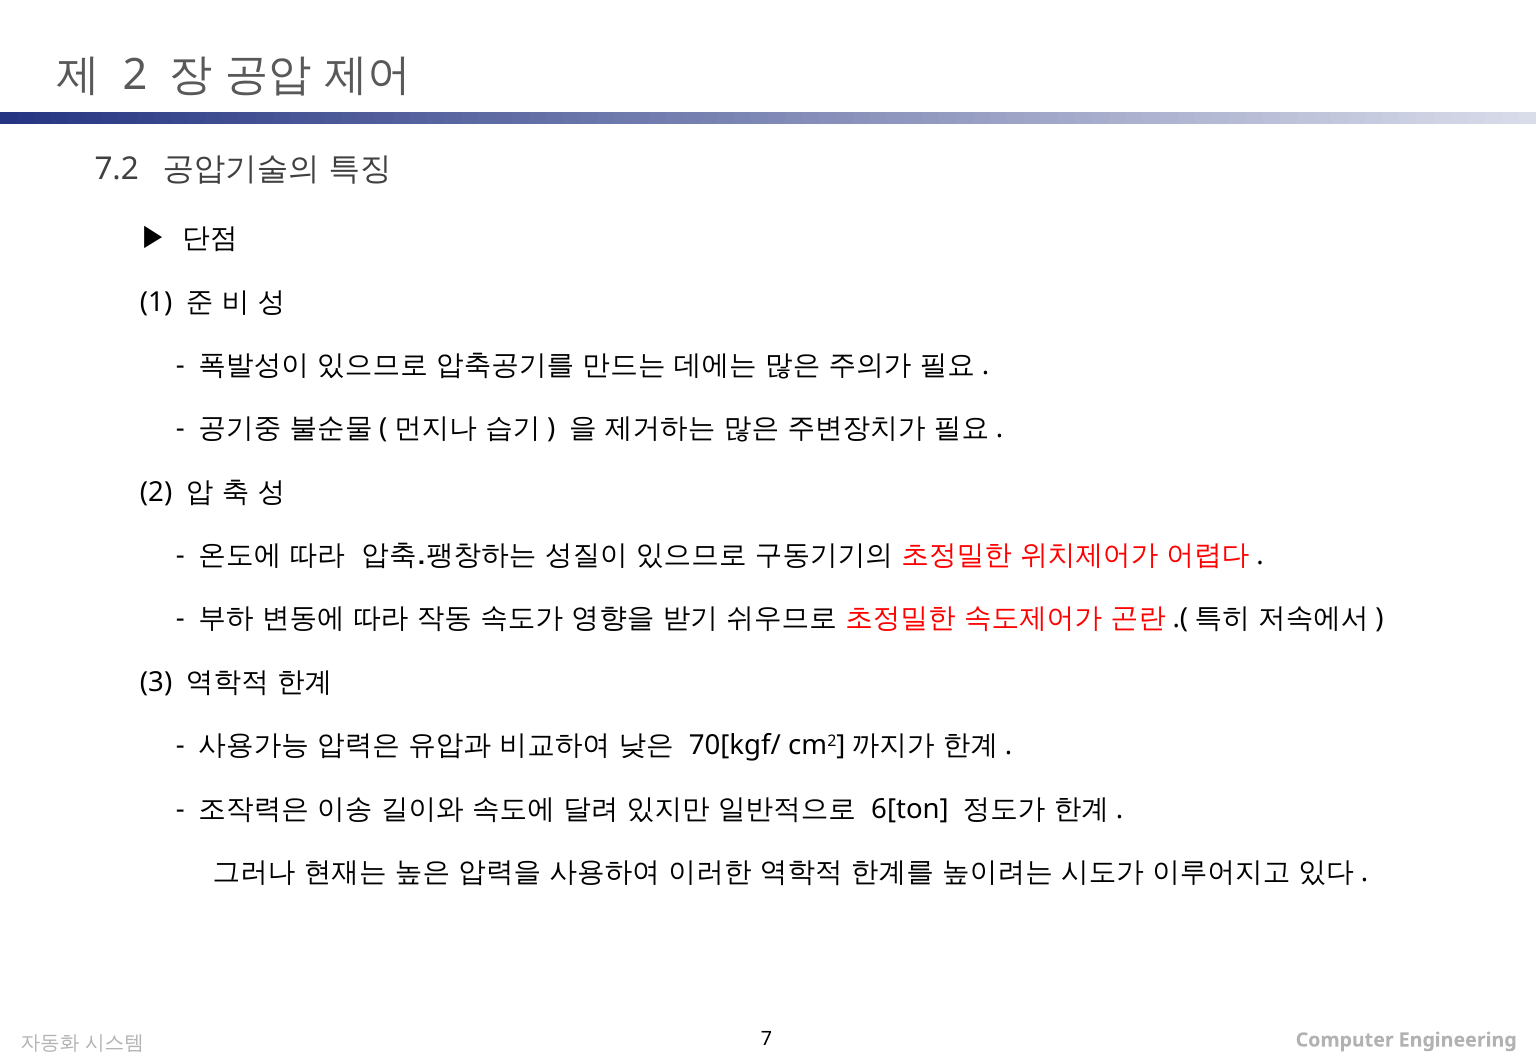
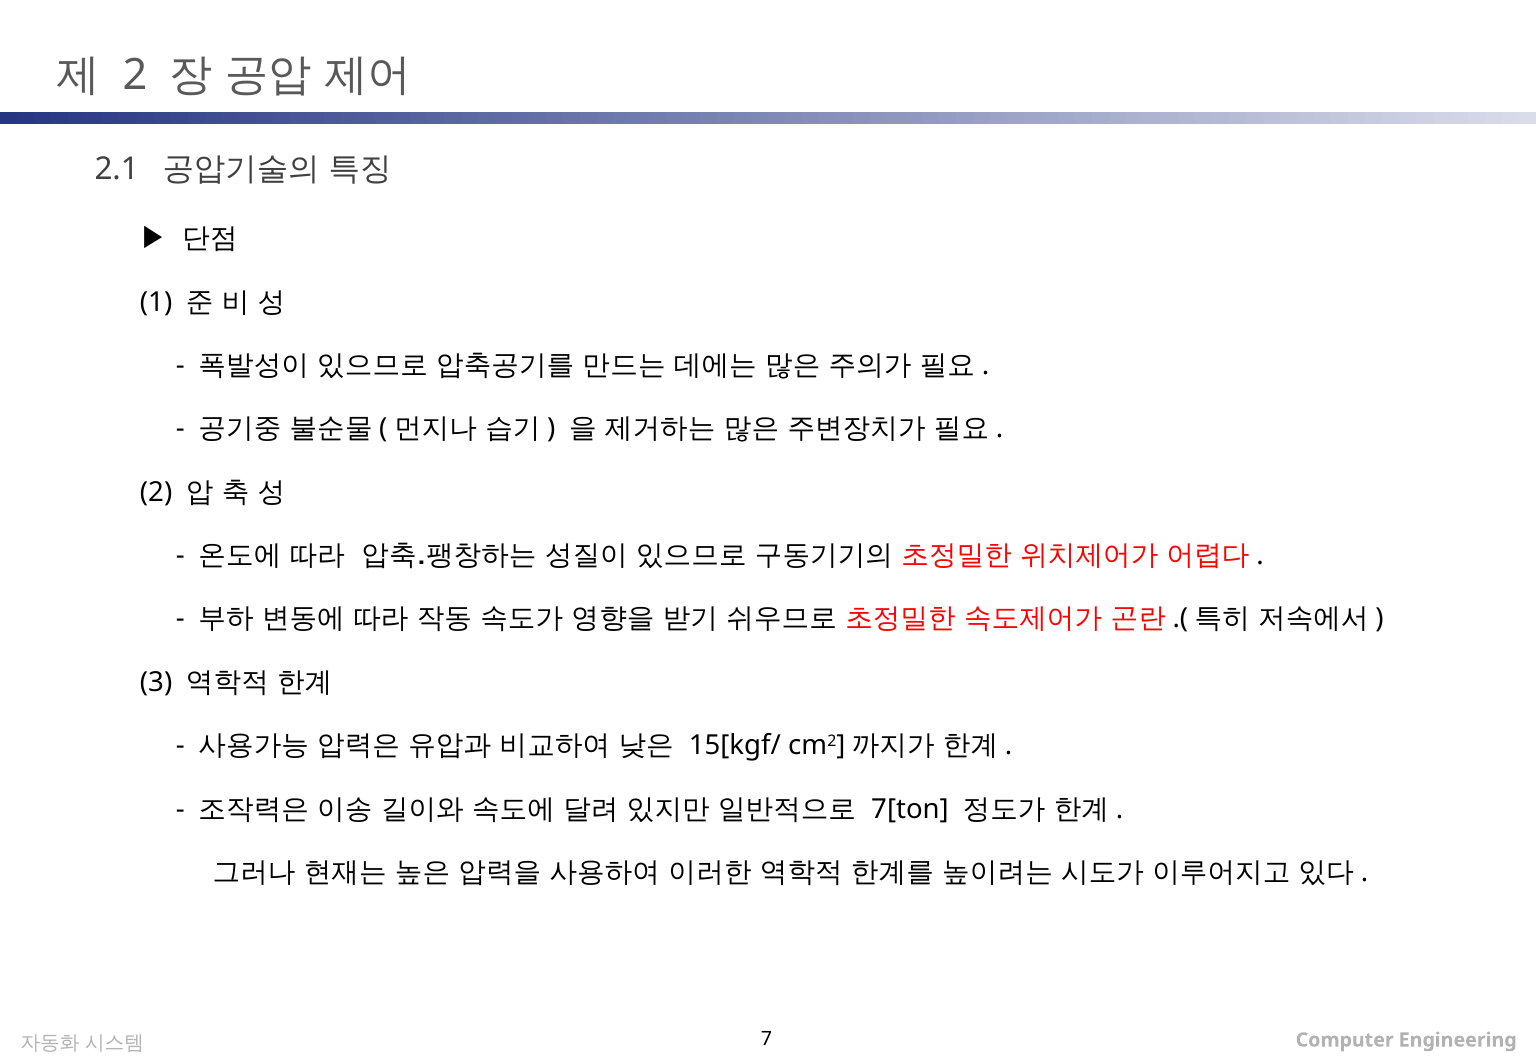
7.2: 7.2 -> 2.1
70[kgf/: 70[kgf/ -> 15[kgf/
6[ton: 6[ton -> 7[ton
